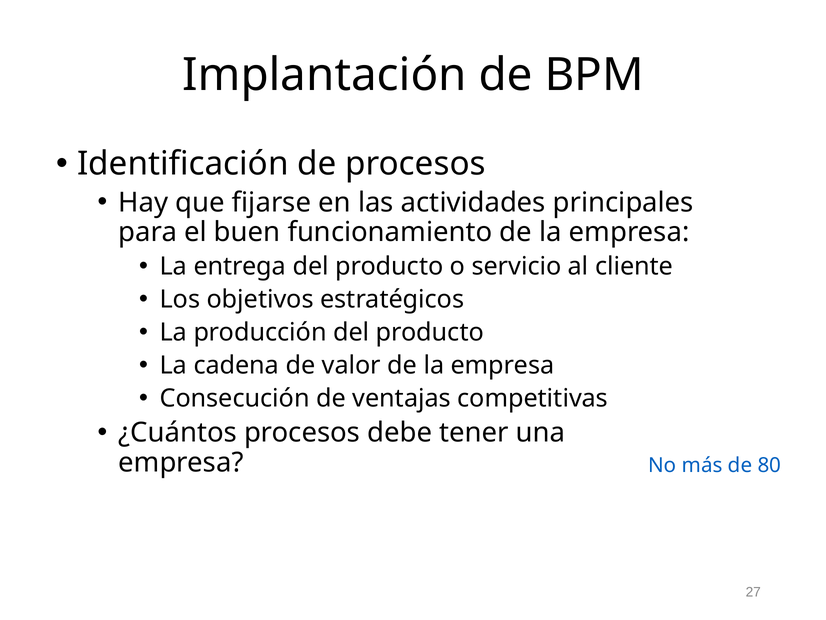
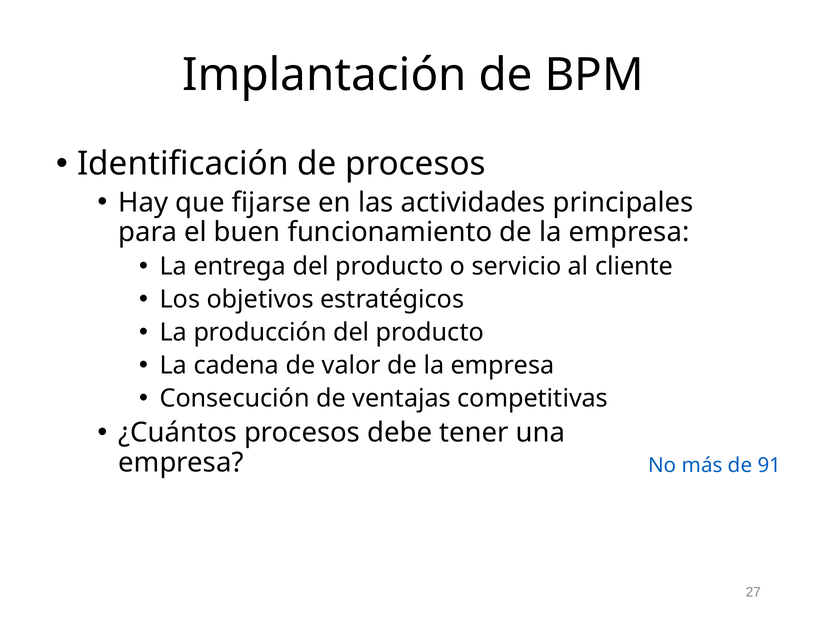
80: 80 -> 91
